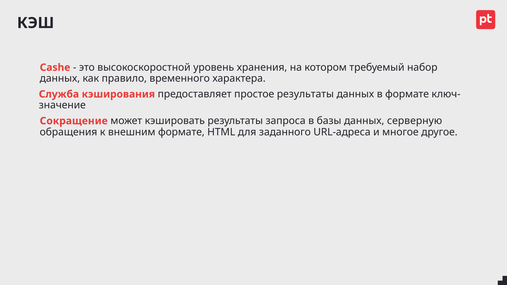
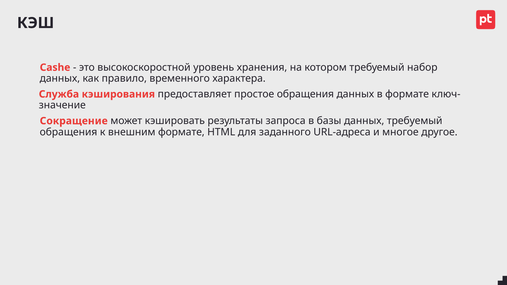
простое результаты: результаты -> обращения
данных серверную: серверную -> требуемый
